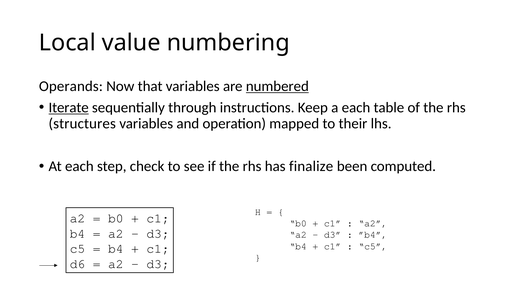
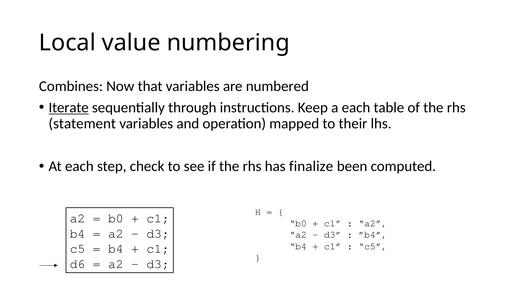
Operands: Operands -> Combines
numbered underline: present -> none
structures: structures -> statement
